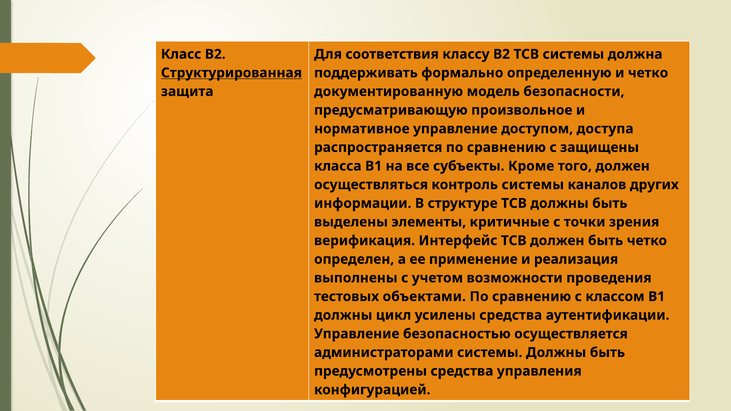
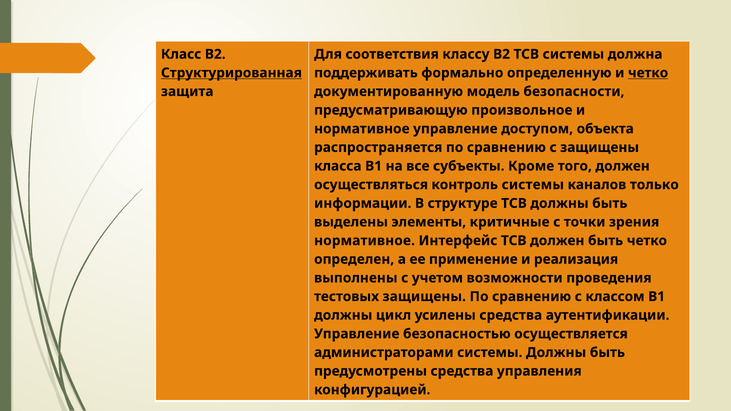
четко at (648, 73) underline: none -> present
доступа: доступа -> объекта
других: других -> только
верификация at (365, 241): верификация -> нормативное
тестовых объектами: объектами -> защищены
